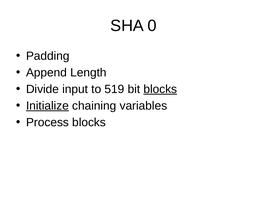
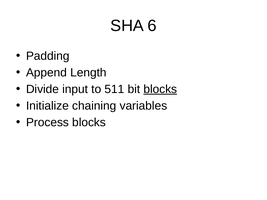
0: 0 -> 6
519: 519 -> 511
Initialize underline: present -> none
